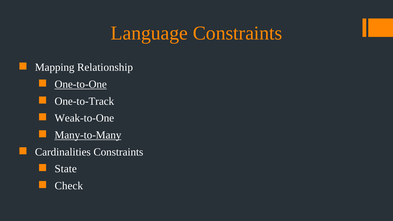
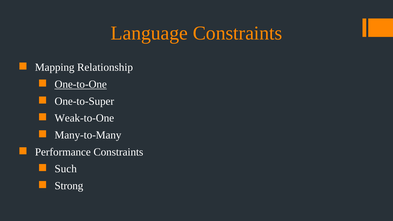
One-to-Track: One-to-Track -> One-to-Super
Many-to-Many underline: present -> none
Cardinalities: Cardinalities -> Performance
State: State -> Such
Check: Check -> Strong
